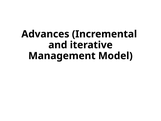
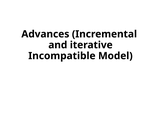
Management: Management -> Incompatible
